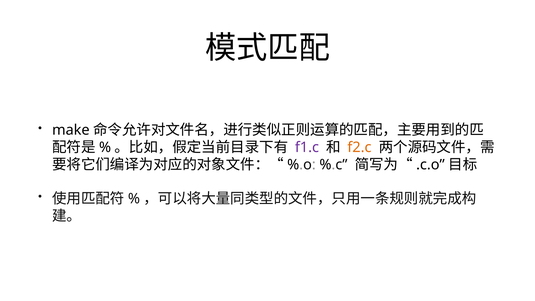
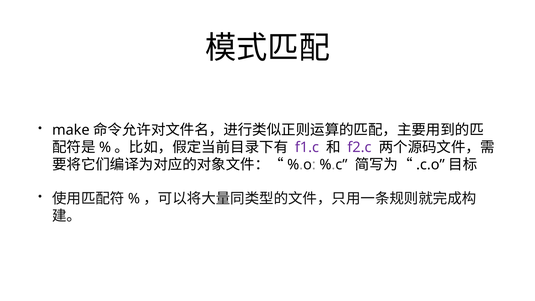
f2.c colour: orange -> purple
